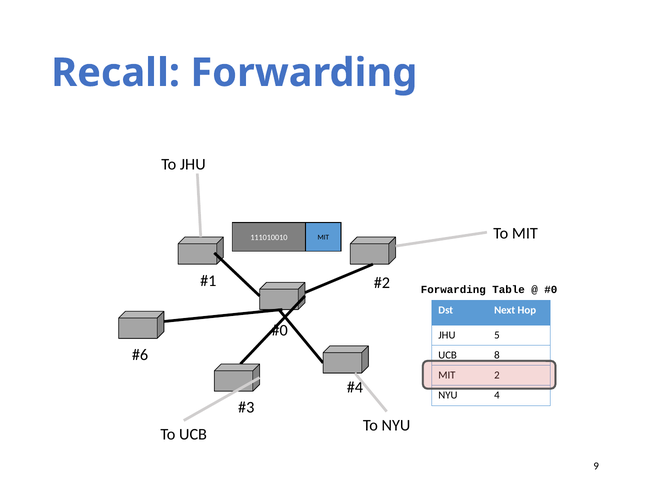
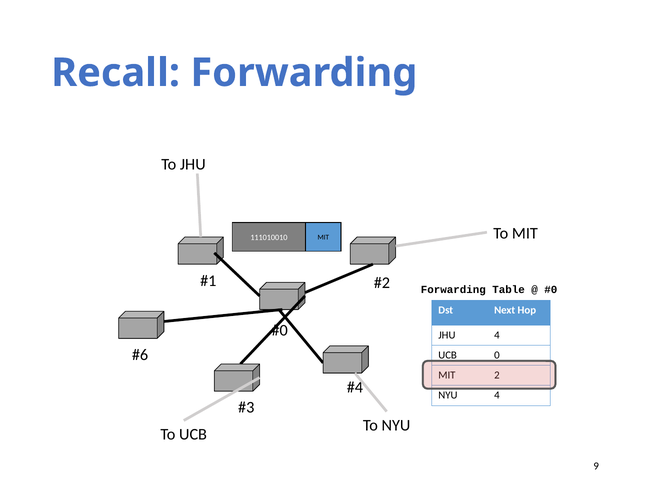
JHU 5: 5 -> 4
8: 8 -> 0
